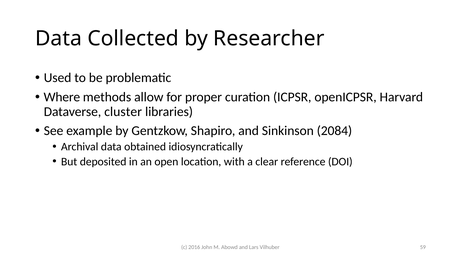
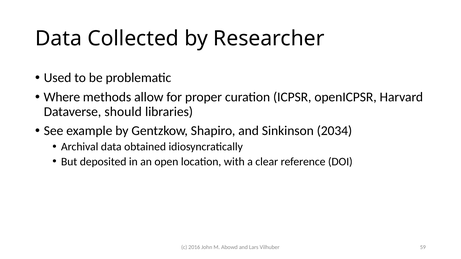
cluster: cluster -> should
2084: 2084 -> 2034
